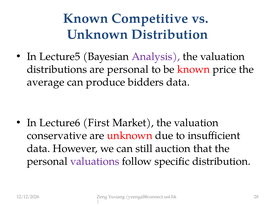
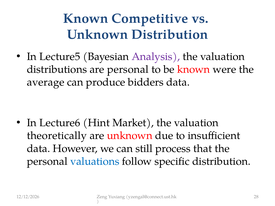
price: price -> were
First: First -> Hint
conservative: conservative -> theoretically
auction: auction -> process
valuations colour: purple -> blue
